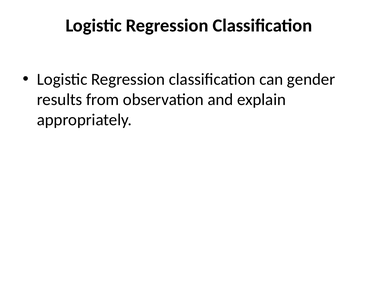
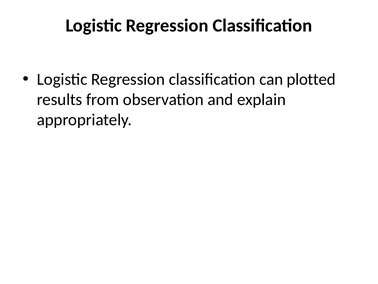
gender: gender -> plotted
